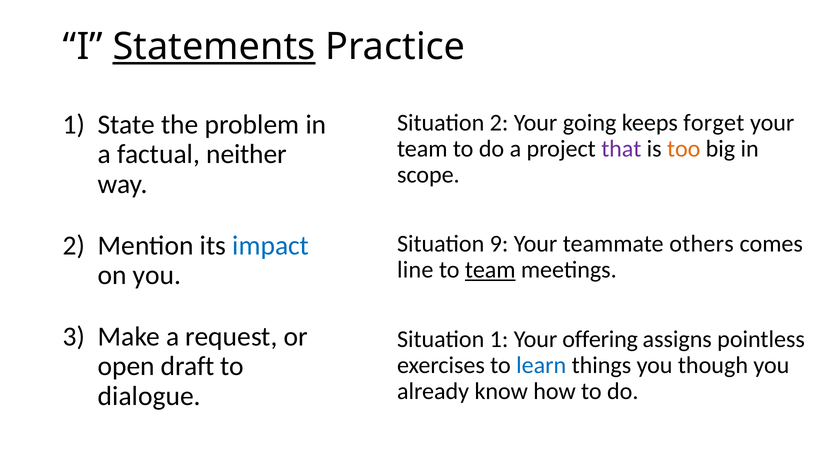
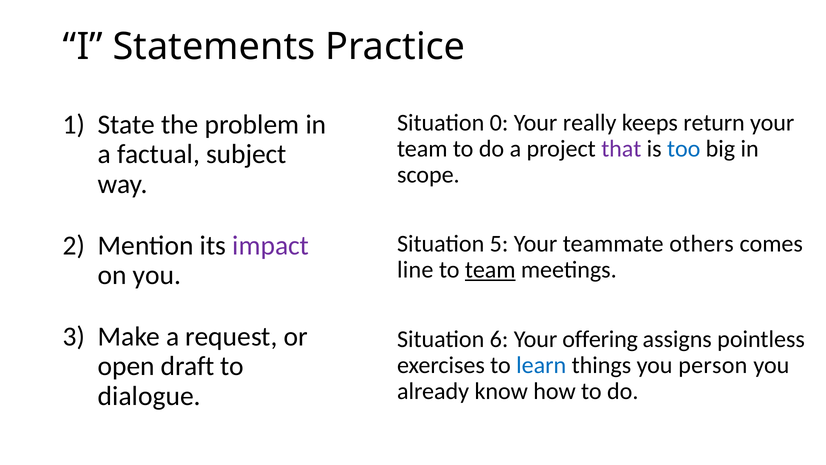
Statements underline: present -> none
Situation 2: 2 -> 0
going: going -> really
forget: forget -> return
too colour: orange -> blue
neither: neither -> subject
9: 9 -> 5
impact colour: blue -> purple
Situation 1: 1 -> 6
though: though -> person
